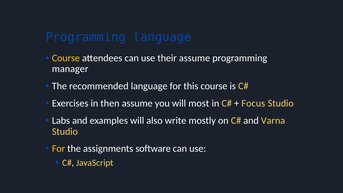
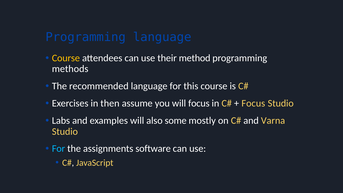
their assume: assume -> method
manager: manager -> methods
will most: most -> focus
write: write -> some
For at (58, 149) colour: yellow -> light blue
